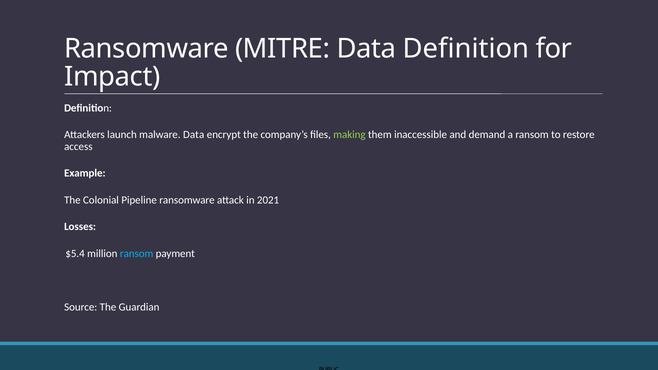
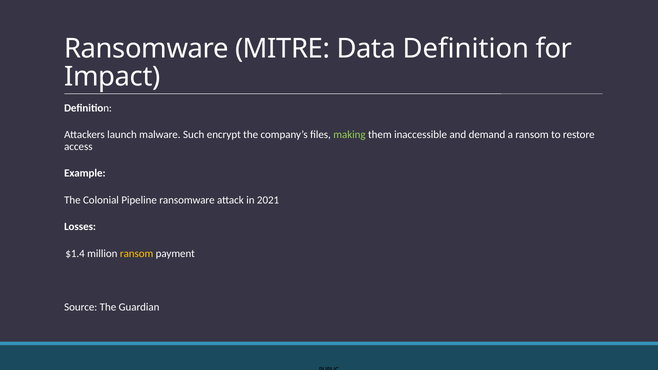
malware Data: Data -> Such
$5.4: $5.4 -> $1.4
ransom at (137, 254) colour: light blue -> yellow
